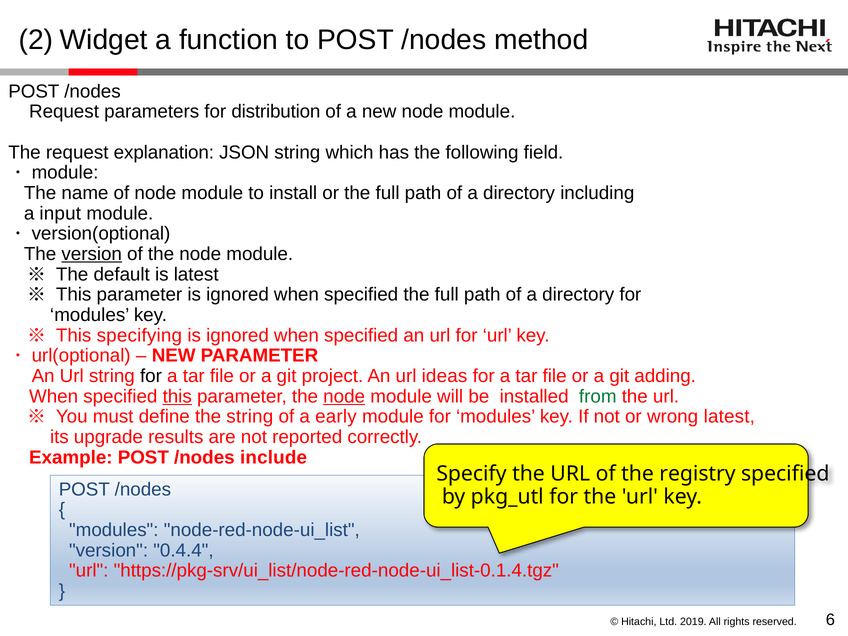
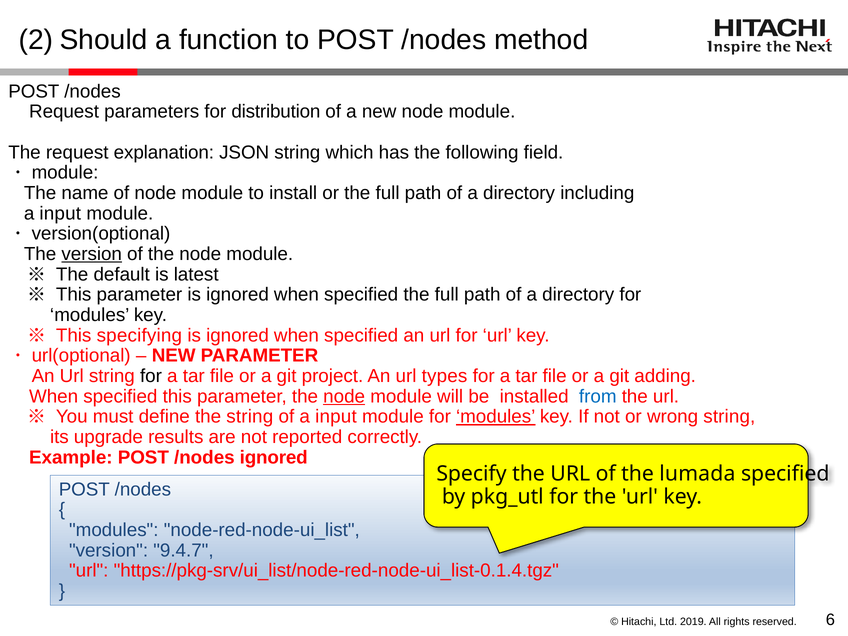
Widget: Widget -> Should
ideas: ideas -> types
this at (177, 396) underline: present -> none
from colour: green -> blue
of a early: early -> input
modules at (496, 417) underline: none -> present
wrong latest: latest -> string
/nodes include: include -> ignored
registry: registry -> lumada
0.4.4: 0.4.4 -> 9.4.7
